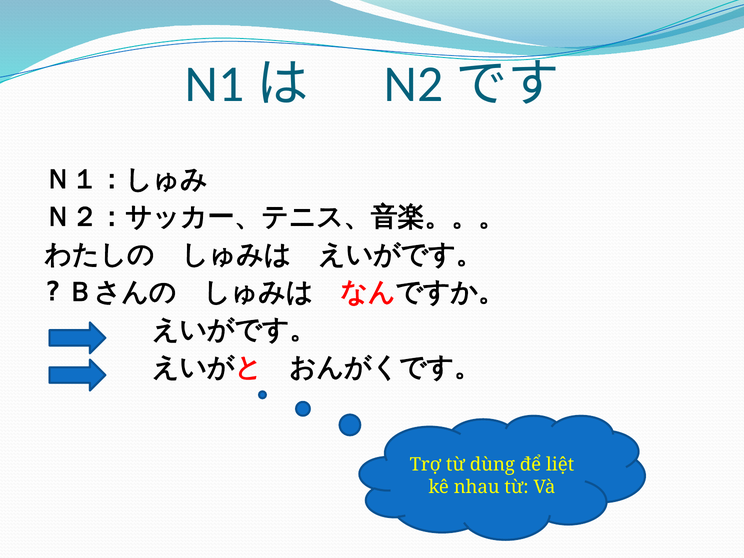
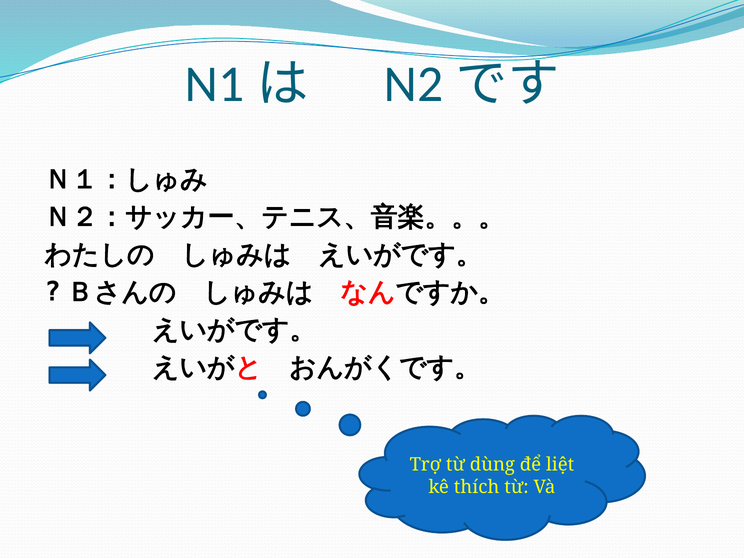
nhau: nhau -> thích
